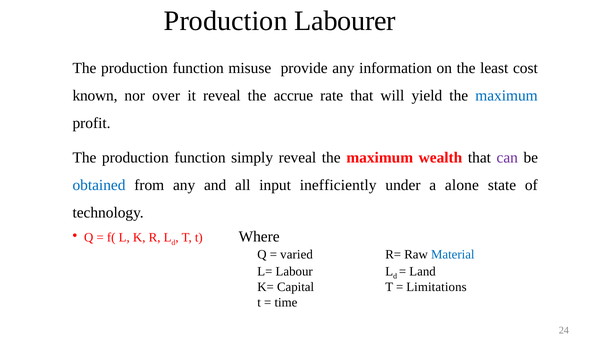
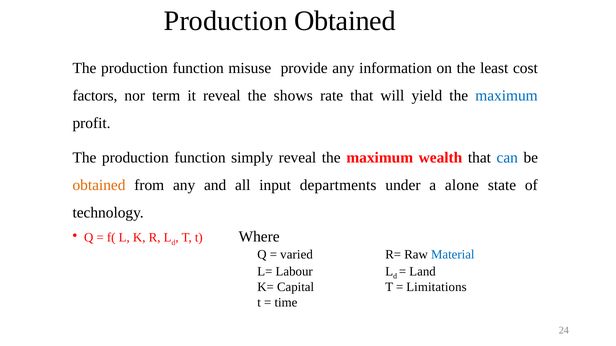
Production Labourer: Labourer -> Obtained
known: known -> factors
over: over -> term
accrue: accrue -> shows
can colour: purple -> blue
obtained at (99, 185) colour: blue -> orange
inefficiently: inefficiently -> departments
